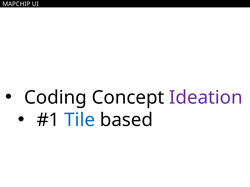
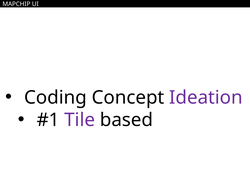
Tile colour: blue -> purple
